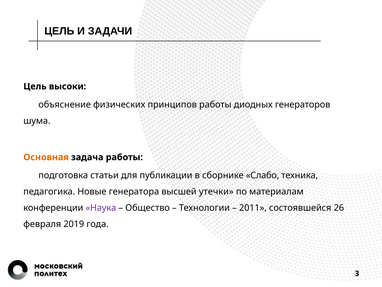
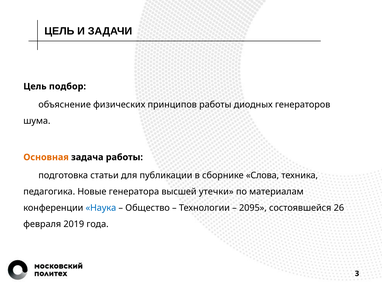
высоки: высоки -> подбор
Слабо: Слабо -> Слова
Наука colour: purple -> blue
2011: 2011 -> 2095
